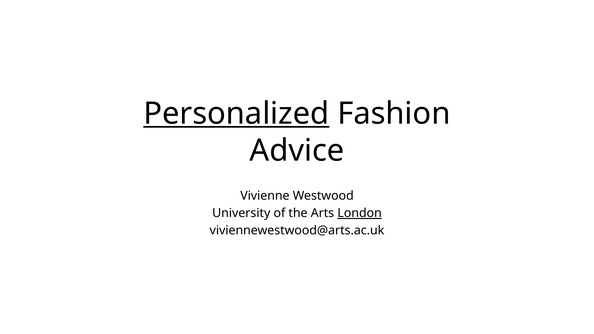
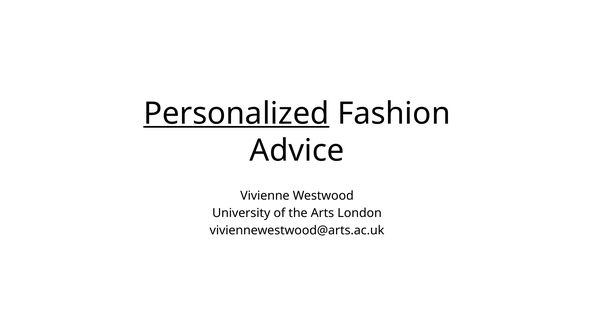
London underline: present -> none
